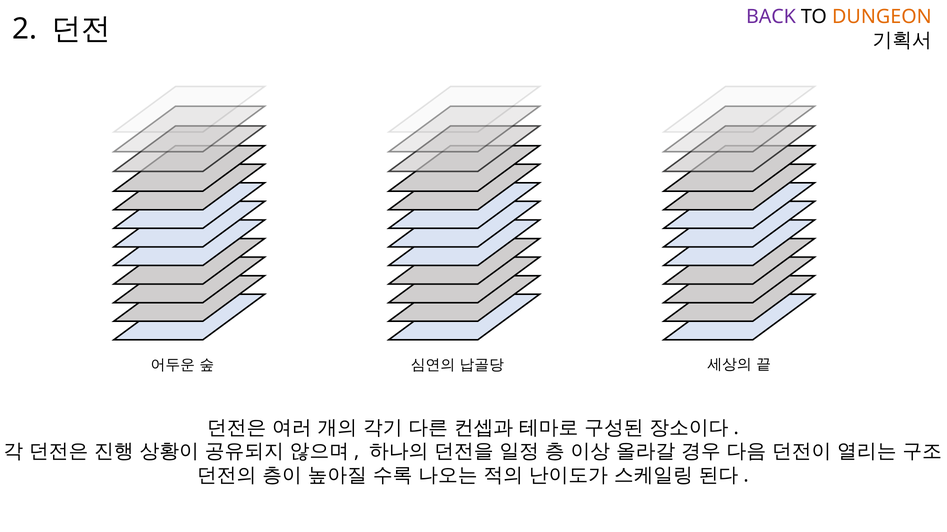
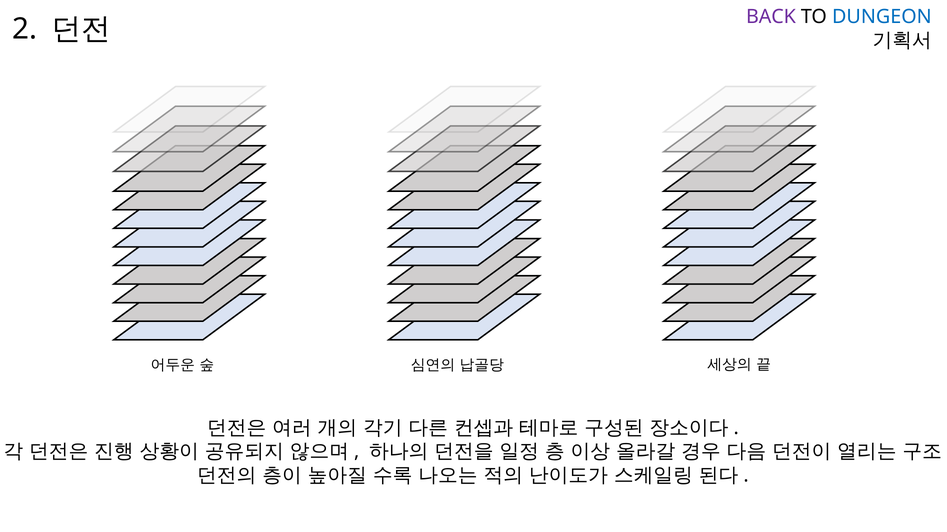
DUNGEON colour: orange -> blue
